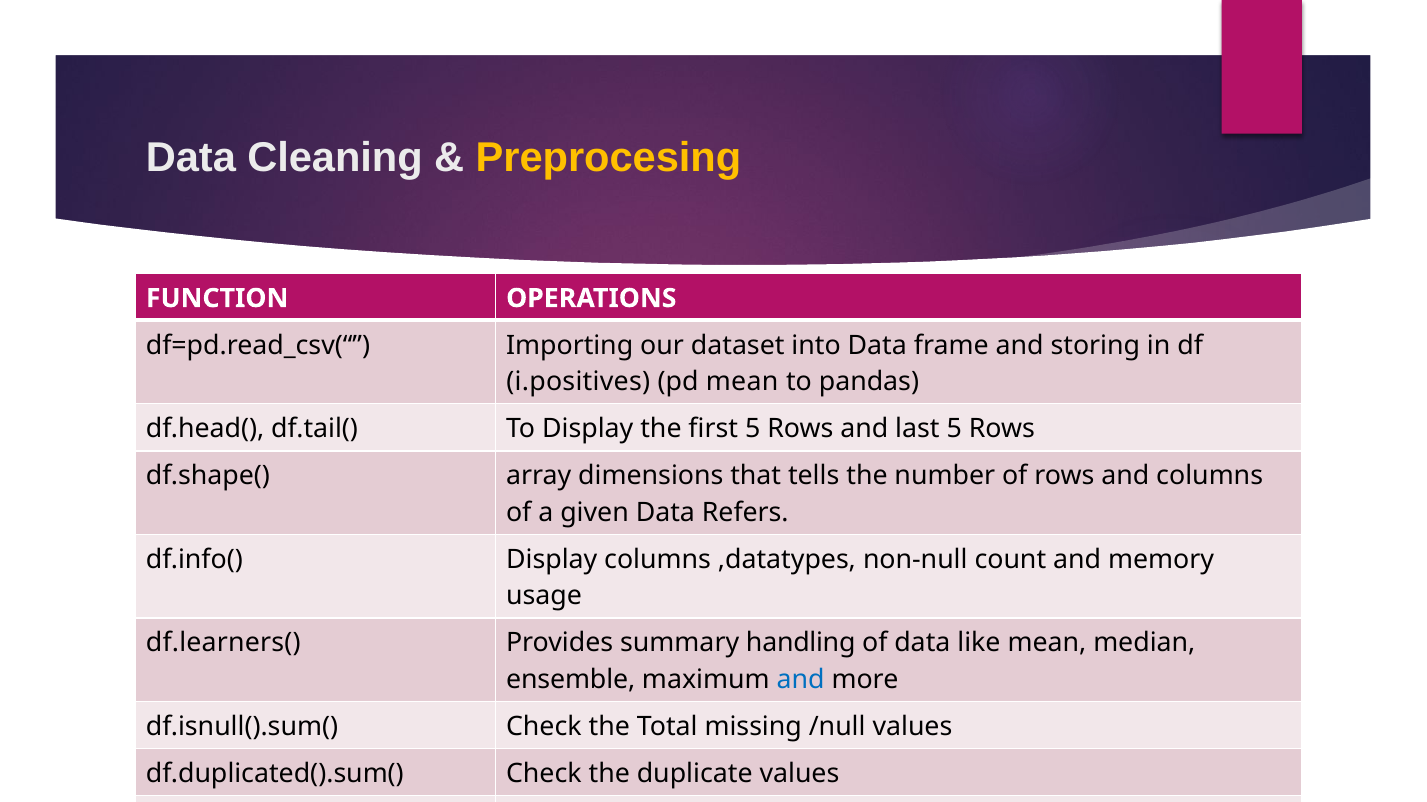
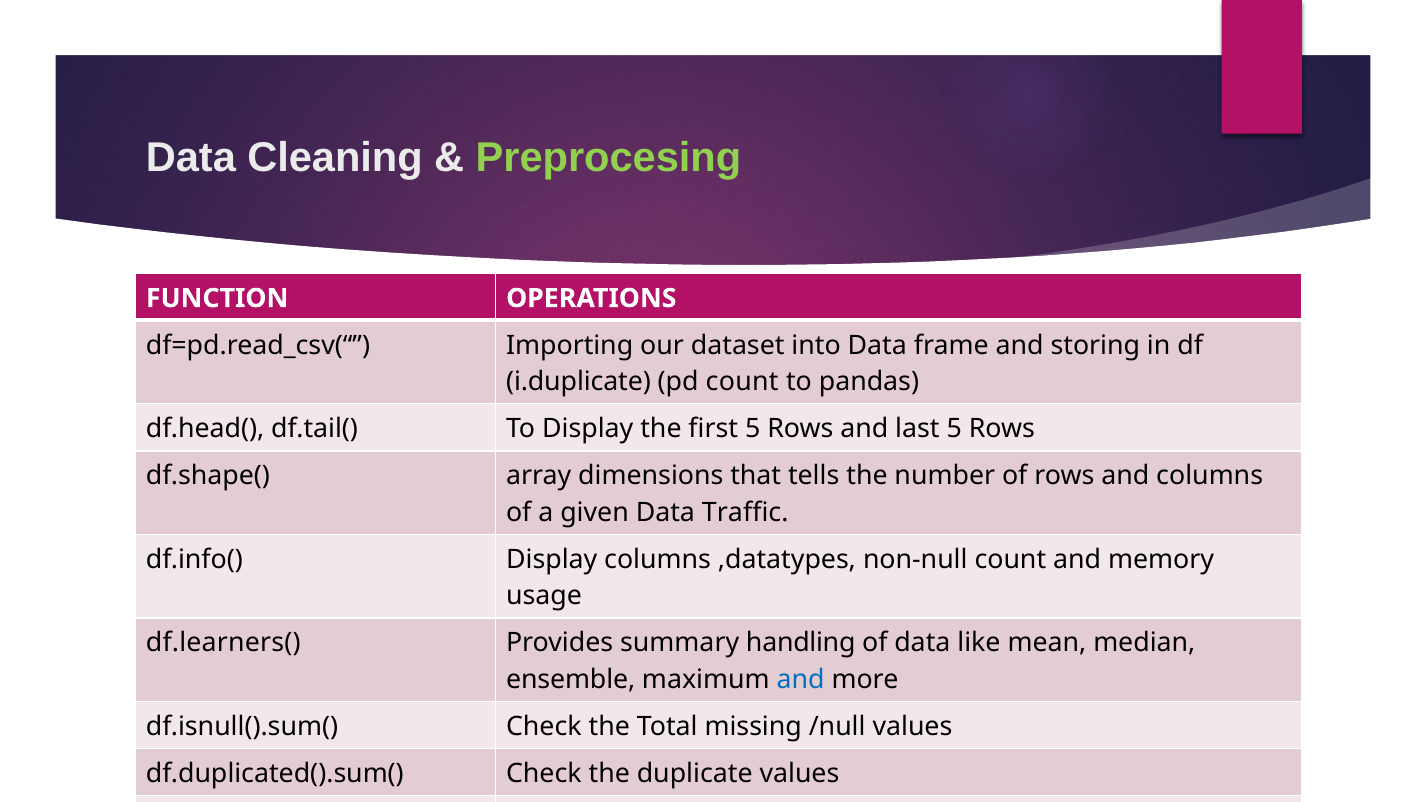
Preprocesing colour: yellow -> light green
i.positives: i.positives -> i.duplicate
pd mean: mean -> count
Refers: Refers -> Traffic
